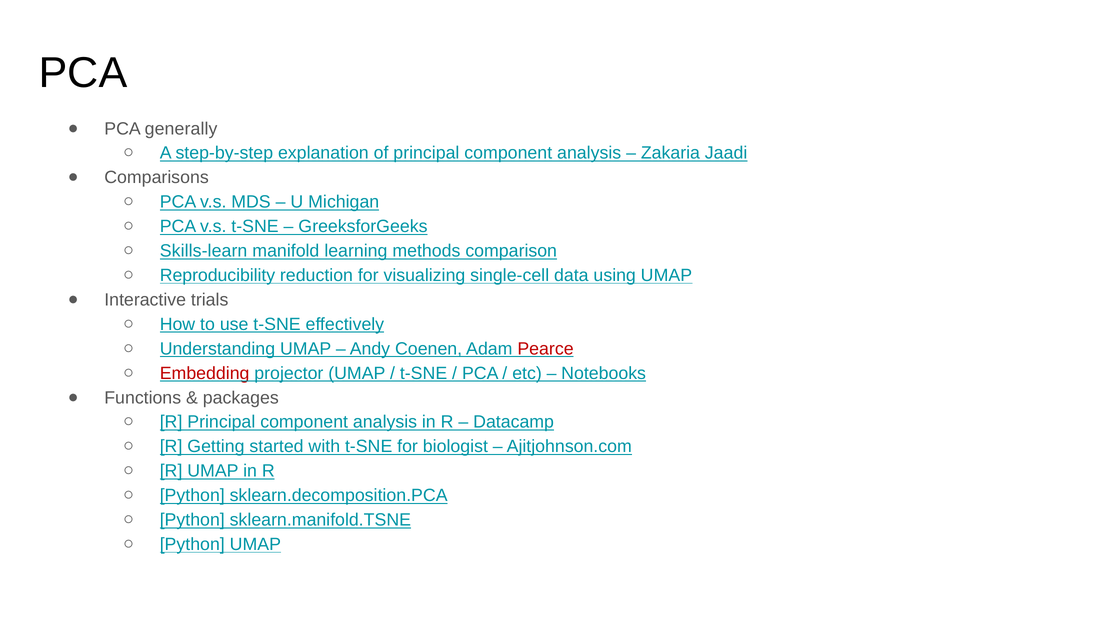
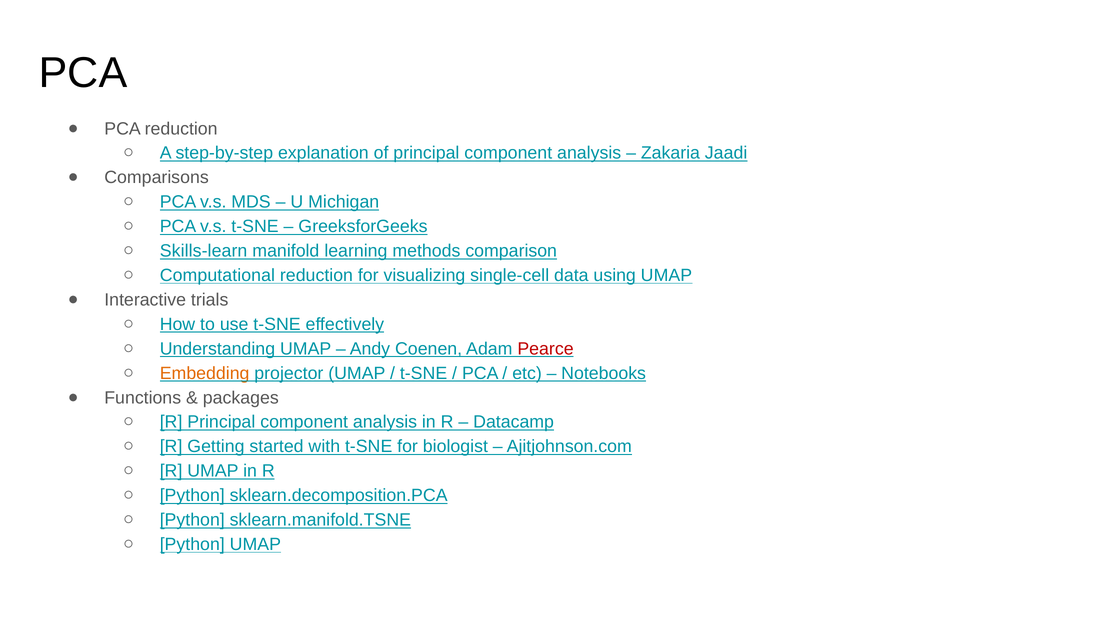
PCA generally: generally -> reduction
Reproducibility: Reproducibility -> Computational
Embedding colour: red -> orange
